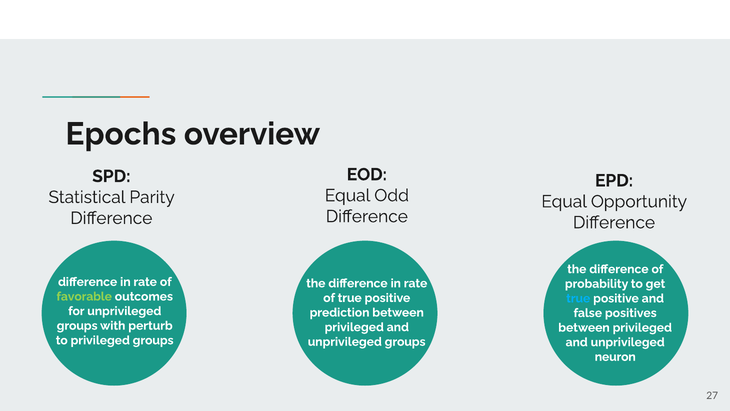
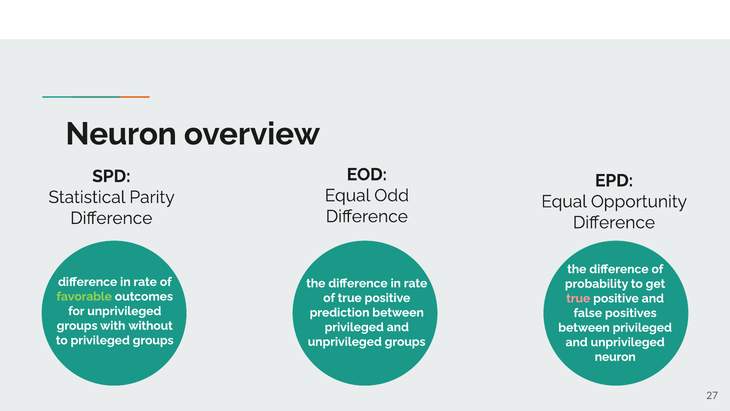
Epochs at (121, 134): Epochs -> Neuron
true at (578, 298) colour: light blue -> pink
perturb: perturb -> without
